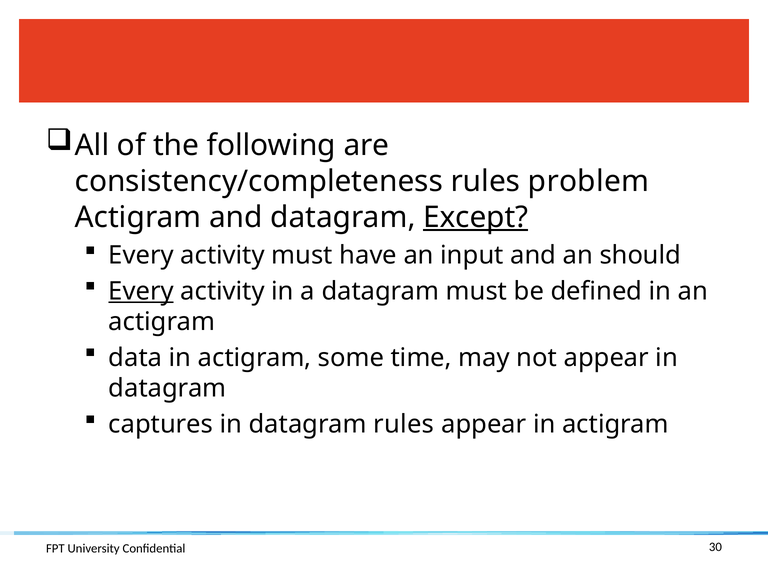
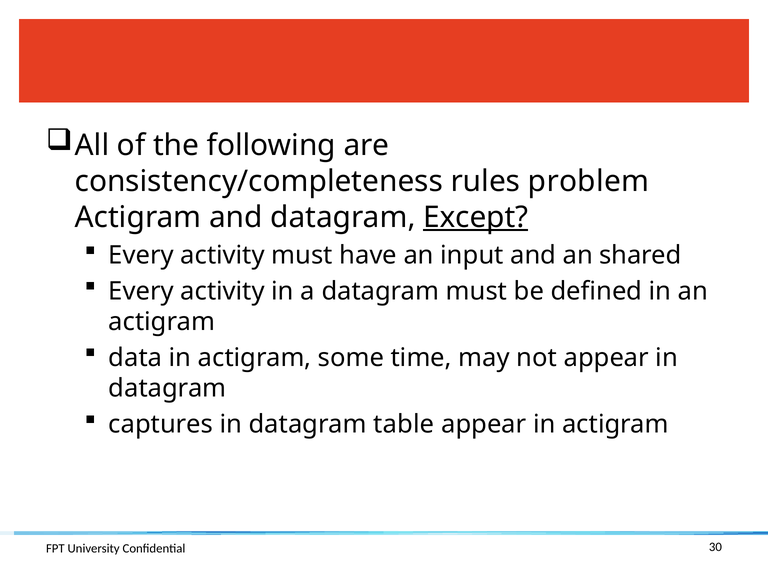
should: should -> shared
Every at (141, 291) underline: present -> none
datagram rules: rules -> table
